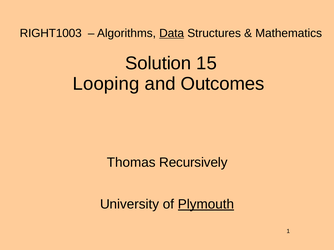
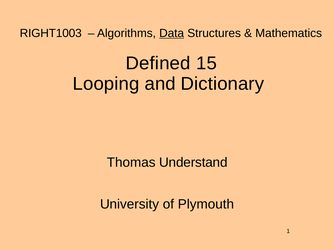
Solution: Solution -> Defined
Outcomes: Outcomes -> Dictionary
Recursively: Recursively -> Understand
Plymouth underline: present -> none
